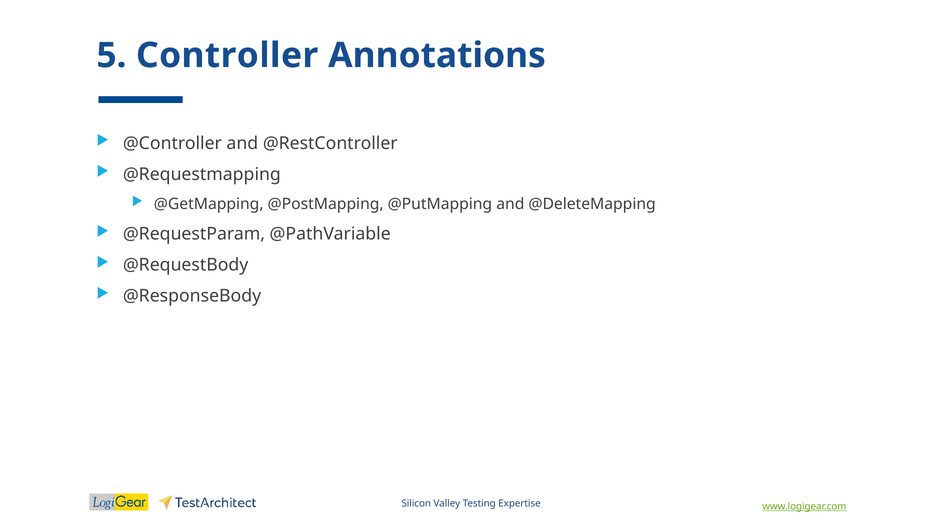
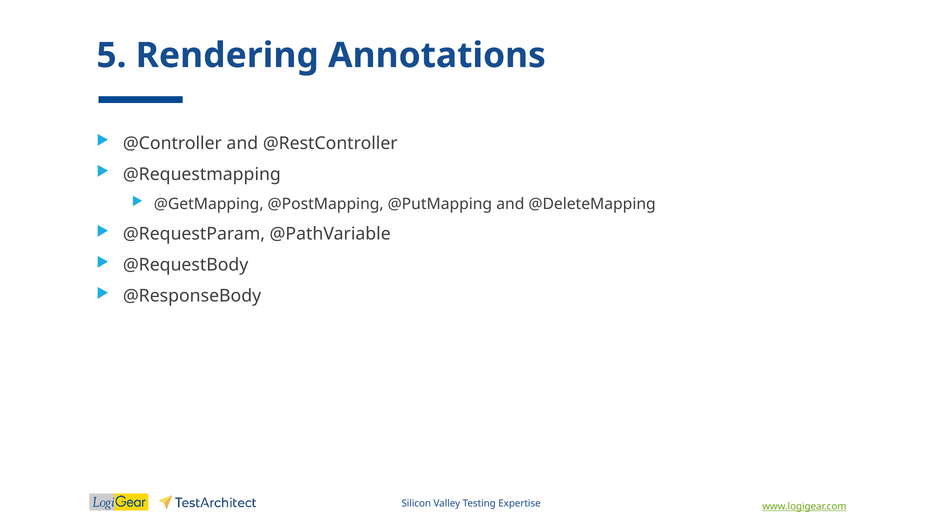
Controller: Controller -> Rendering
